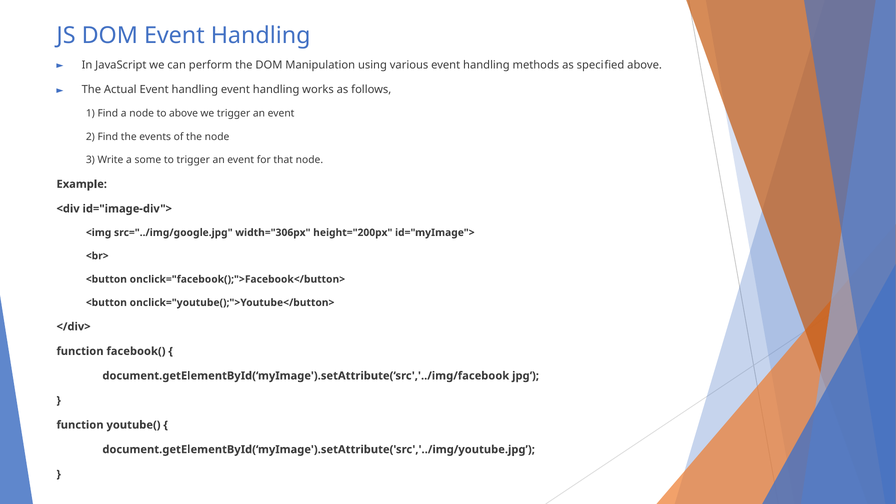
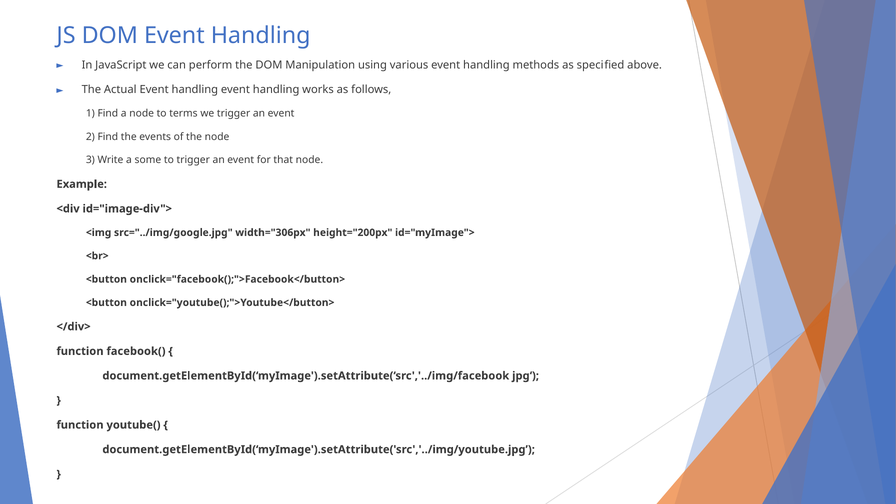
to above: above -> terms
